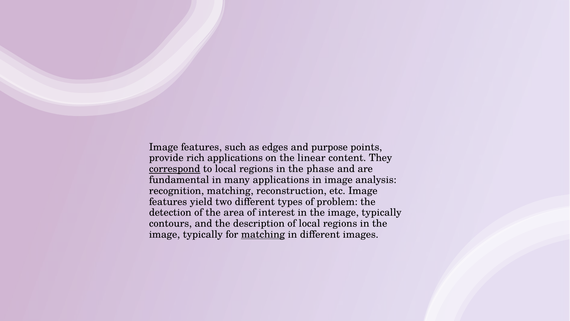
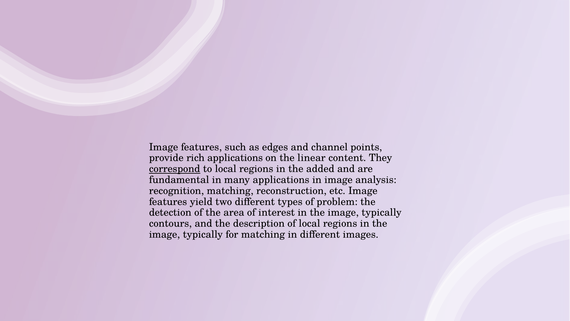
purpose: purpose -> channel
phase: phase -> added
matching at (263, 234) underline: present -> none
